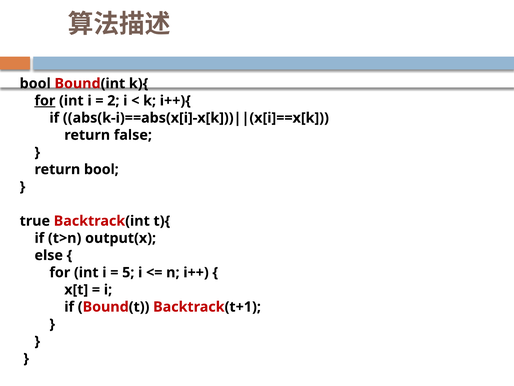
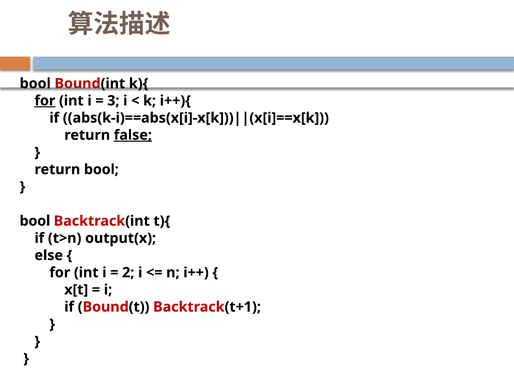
2: 2 -> 3
false underline: none -> present
true at (35, 221): true -> bool
5: 5 -> 2
